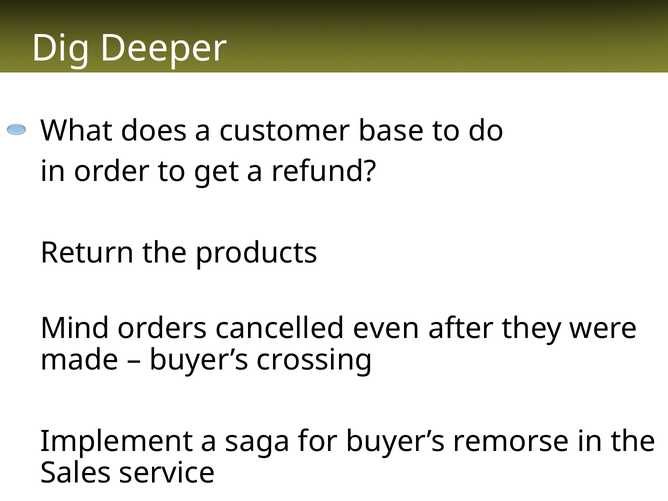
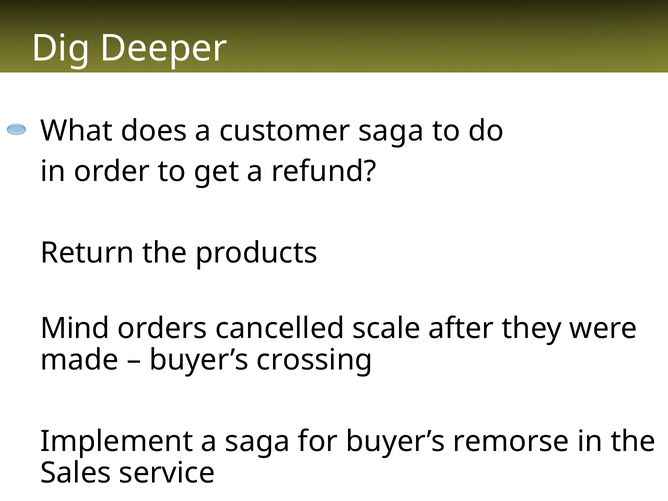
customer base: base -> saga
even: even -> scale
